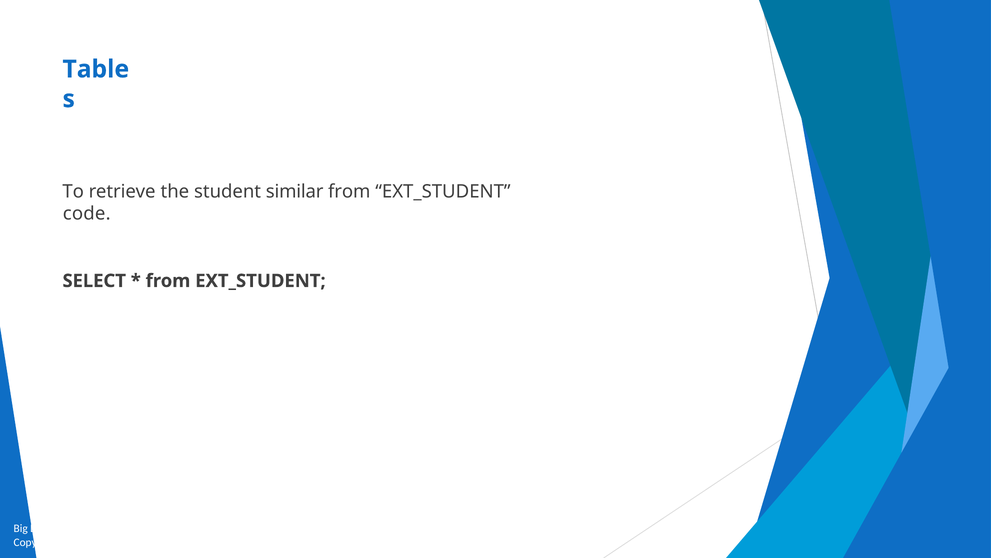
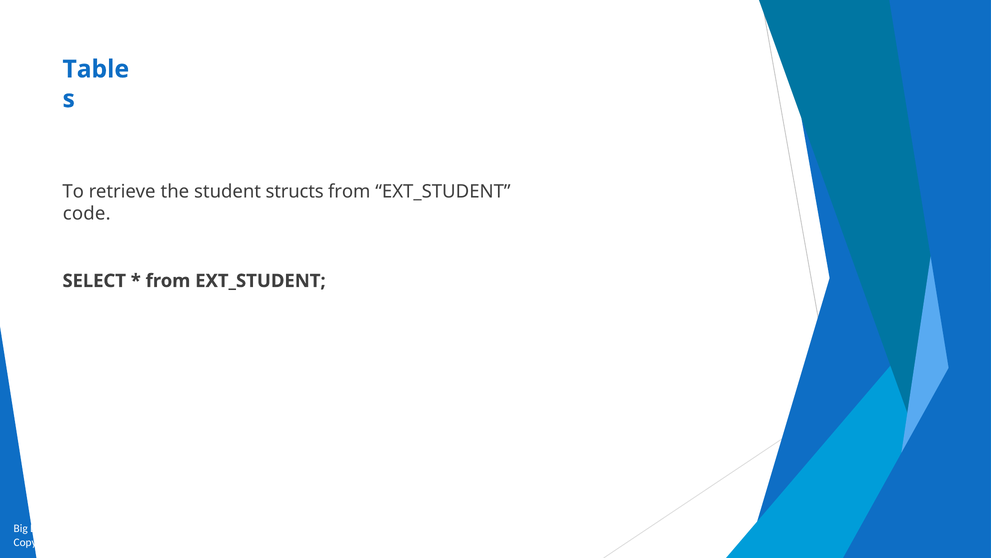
similar: similar -> structs
